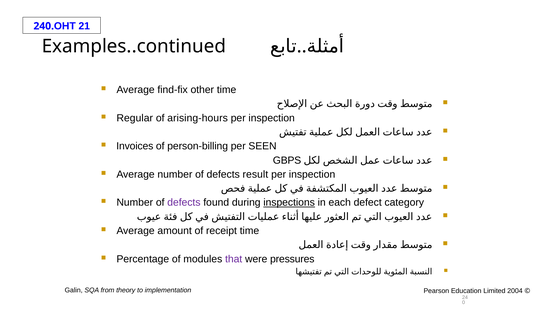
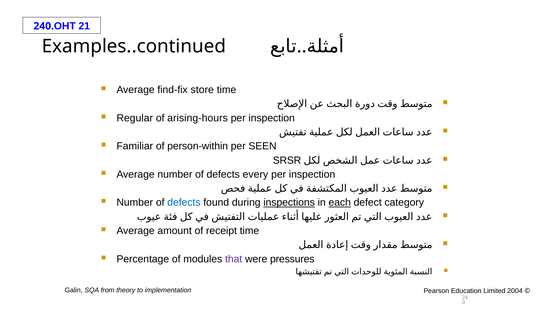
other: other -> store
Invoices: Invoices -> Familiar
person-billing: person-billing -> person-within
GBPS: GBPS -> SRSR
result: result -> every
defects at (184, 202) colour: purple -> blue
each underline: none -> present
